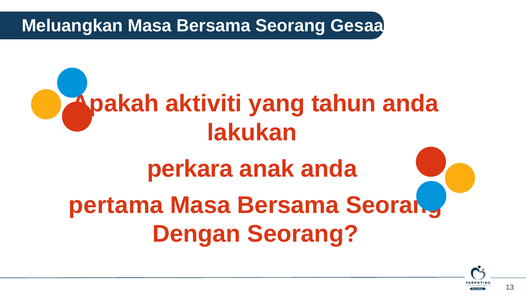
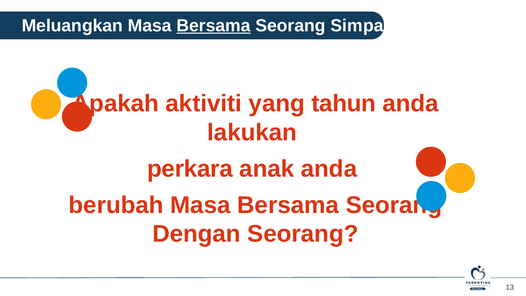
Bersama at (214, 26) underline: none -> present
Gesaan: Gesaan -> Simpan
pertama: pertama -> berubah
